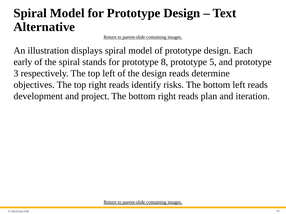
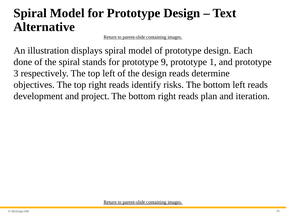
early: early -> done
8: 8 -> 9
5: 5 -> 1
